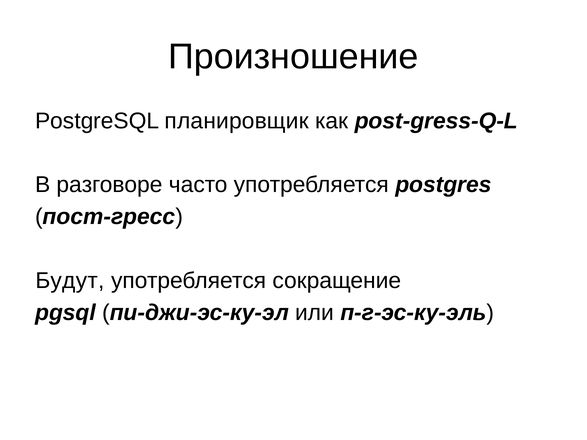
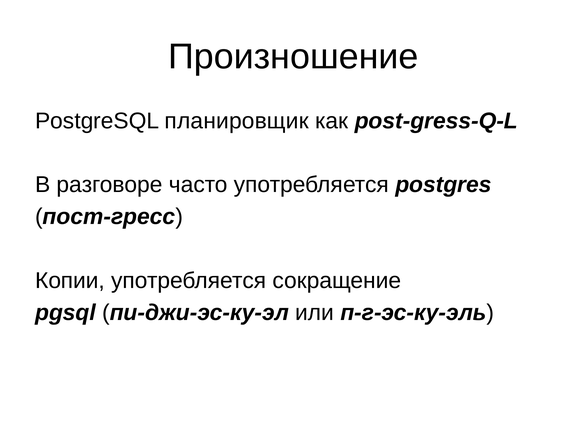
Будут: Будут -> Копии
